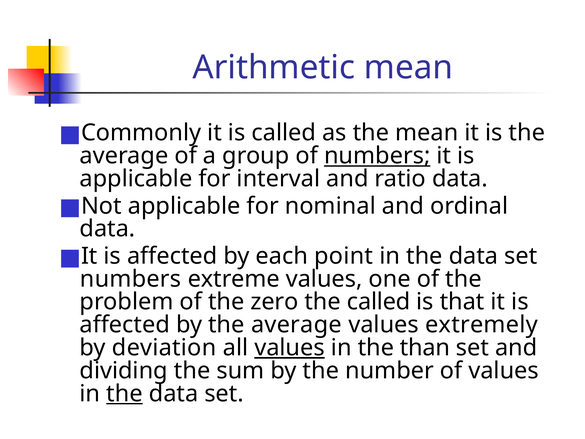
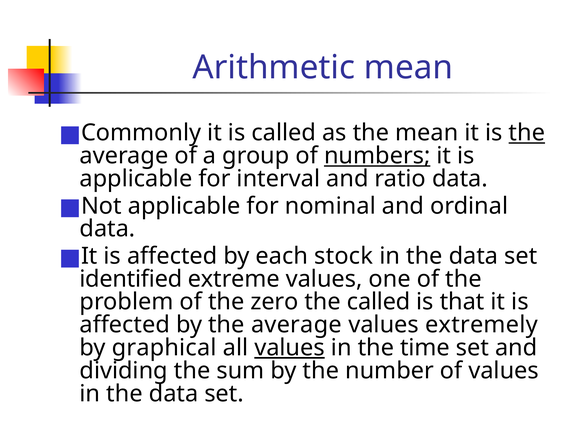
the at (527, 133) underline: none -> present
point: point -> stock
numbers at (131, 279): numbers -> identified
deviation: deviation -> graphical
than: than -> time
the at (124, 393) underline: present -> none
